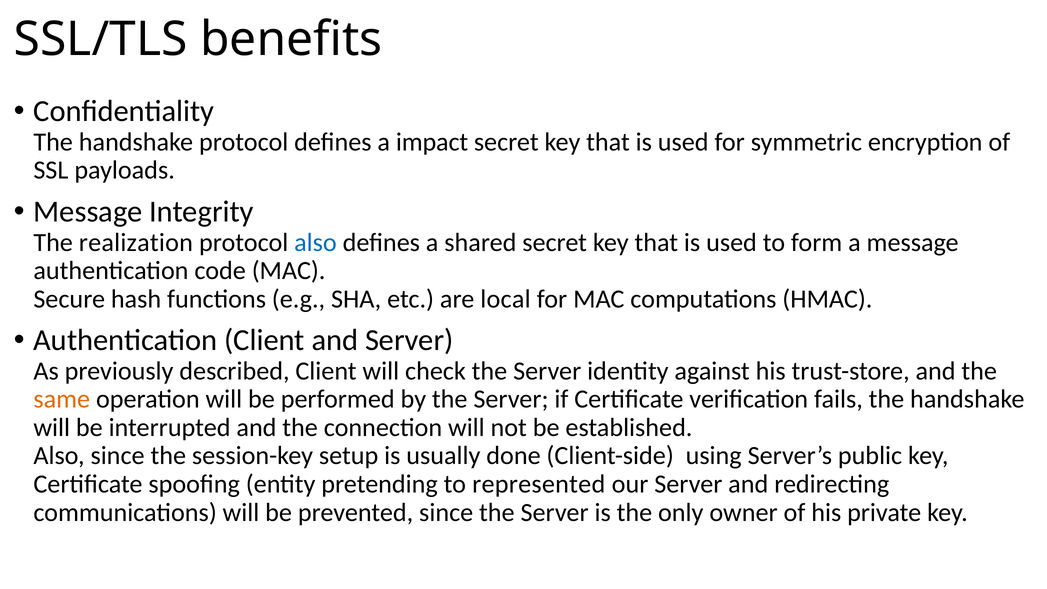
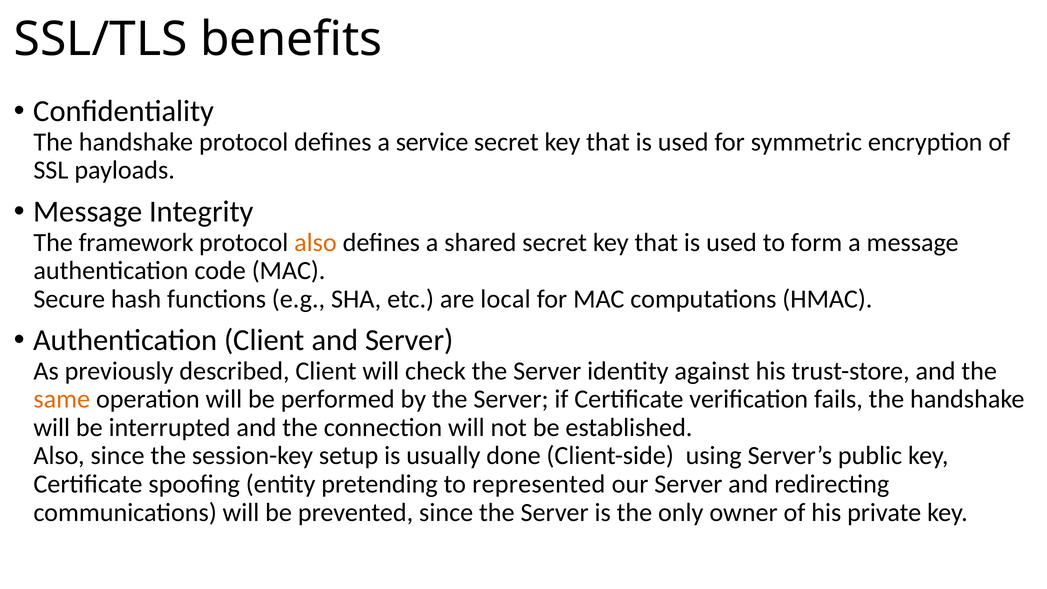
impact: impact -> service
realization: realization -> framework
also at (315, 242) colour: blue -> orange
